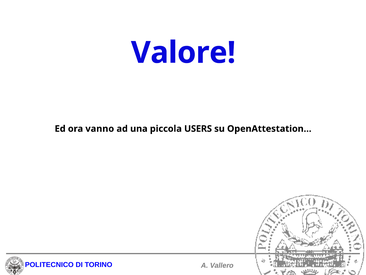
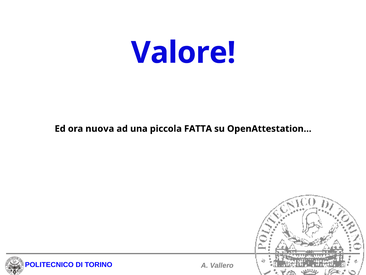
vanno: vanno -> nuova
USERS: USERS -> FATTA
